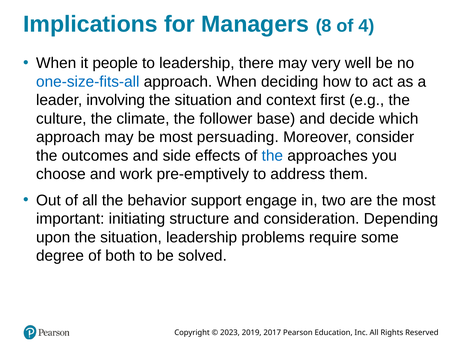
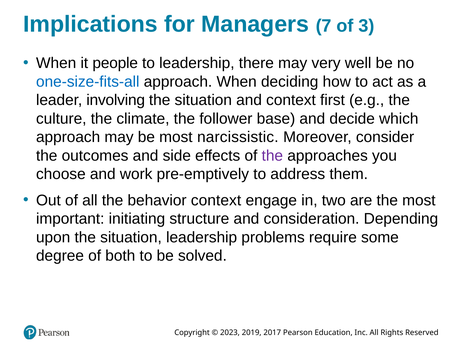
8: 8 -> 7
4: 4 -> 3
persuading: persuading -> narcissistic
the at (272, 155) colour: blue -> purple
behavior support: support -> context
